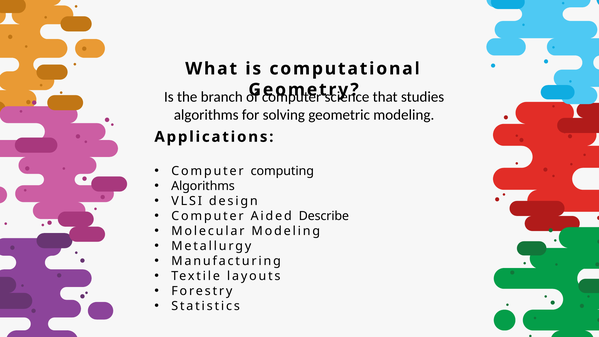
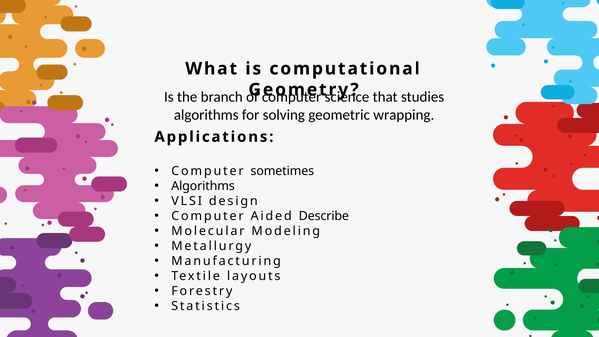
geometric modeling: modeling -> wrapping
computing: computing -> sometimes
